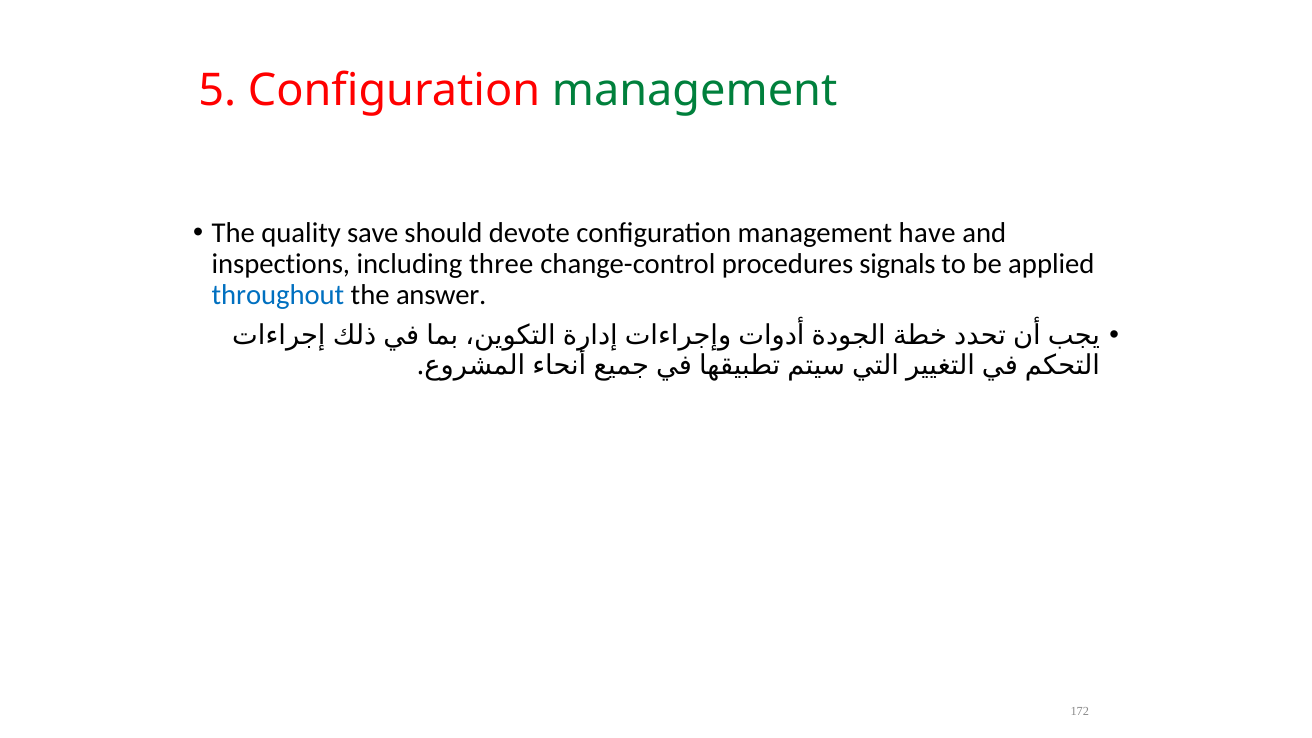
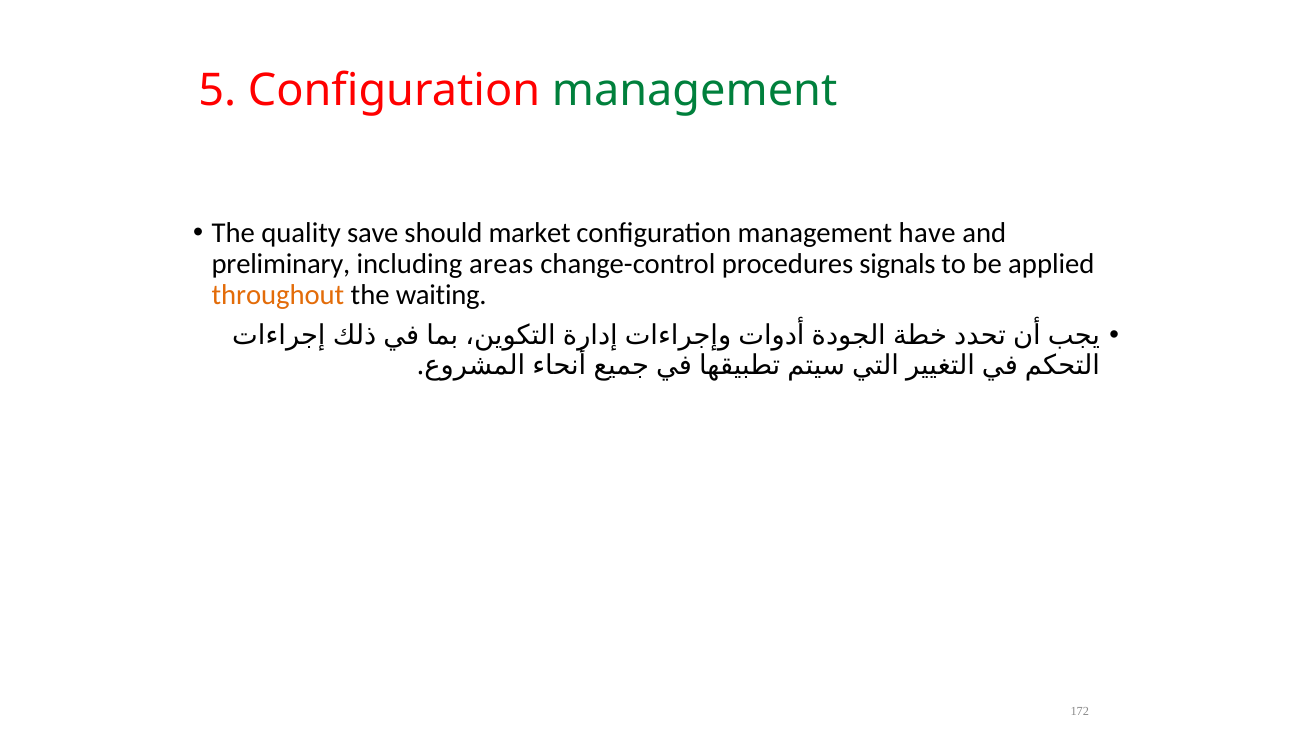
devote: devote -> market
inspections: inspections -> preliminary
three: three -> areas
throughout colour: blue -> orange
answer: answer -> waiting
